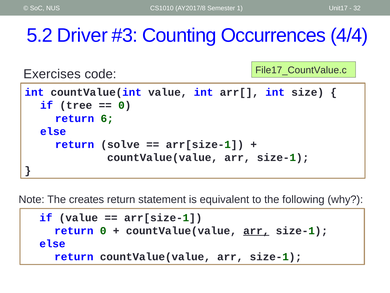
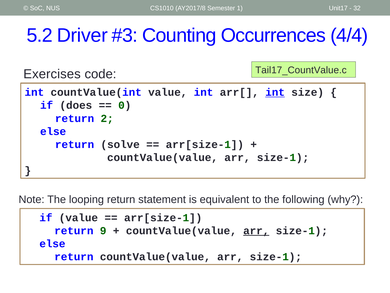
File17_CountValue.c: File17_CountValue.c -> Tail17_CountValue.c
int at (275, 92) underline: none -> present
tree: tree -> does
6: 6 -> 2
creates: creates -> looping
return 0: 0 -> 9
